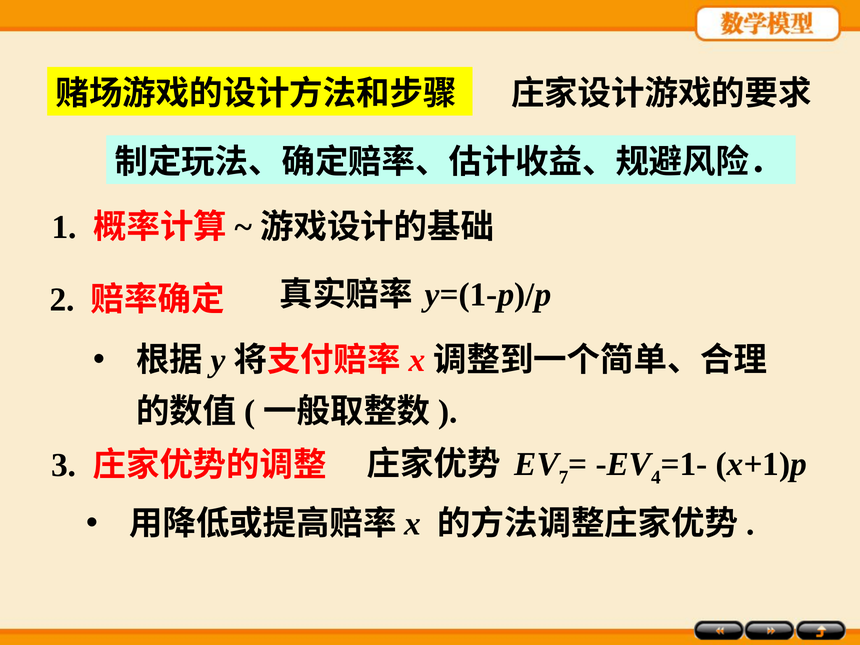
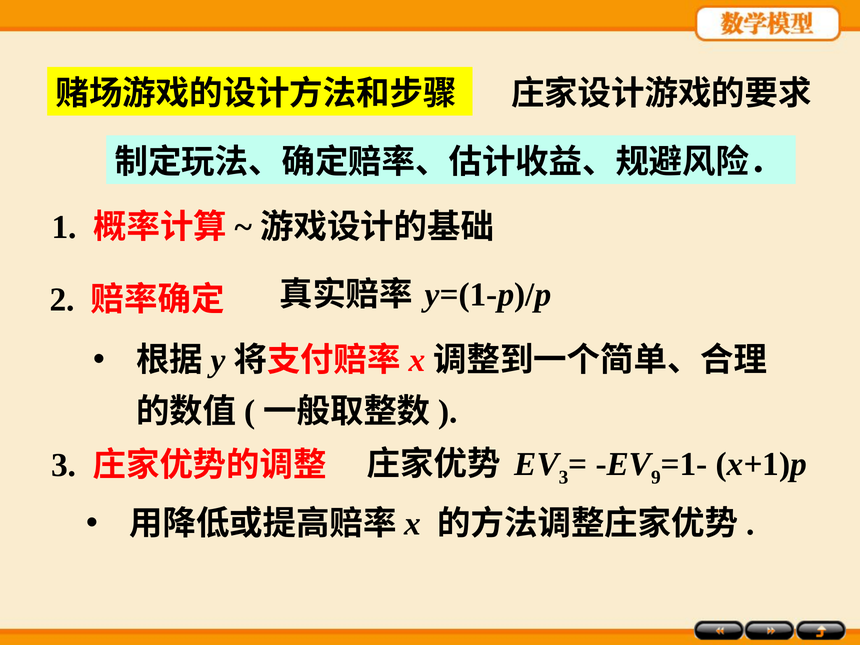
7 at (564, 477): 7 -> 3
4: 4 -> 9
